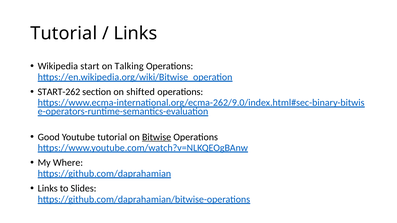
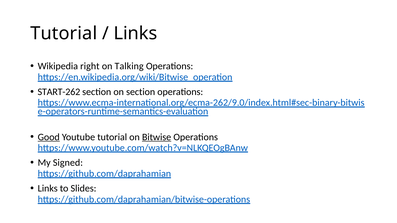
start: start -> right
on shifted: shifted -> section
Good underline: none -> present
Where: Where -> Signed
